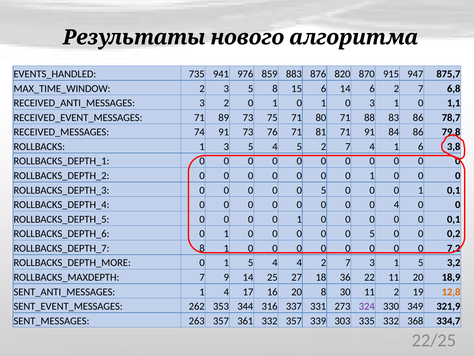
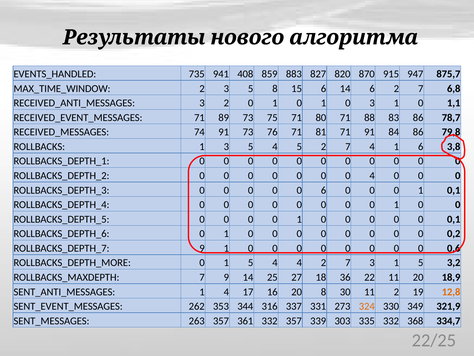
976: 976 -> 408
876: 876 -> 827
1 at (372, 175): 1 -> 4
5 at (324, 190): 5 -> 6
4 at (396, 204): 4 -> 1
5 at (372, 233): 5 -> 0
8 at (202, 248): 8 -> 9
7,2: 7,2 -> 0,6
324 colour: purple -> orange
